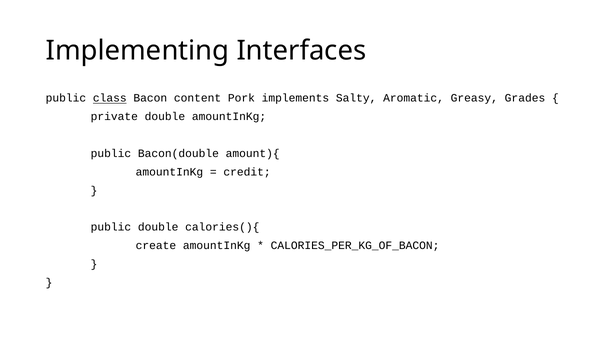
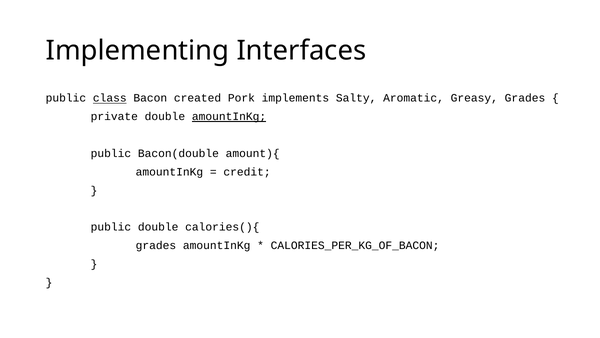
content: content -> created
amountInKg at (229, 117) underline: none -> present
create at (156, 245): create -> grades
